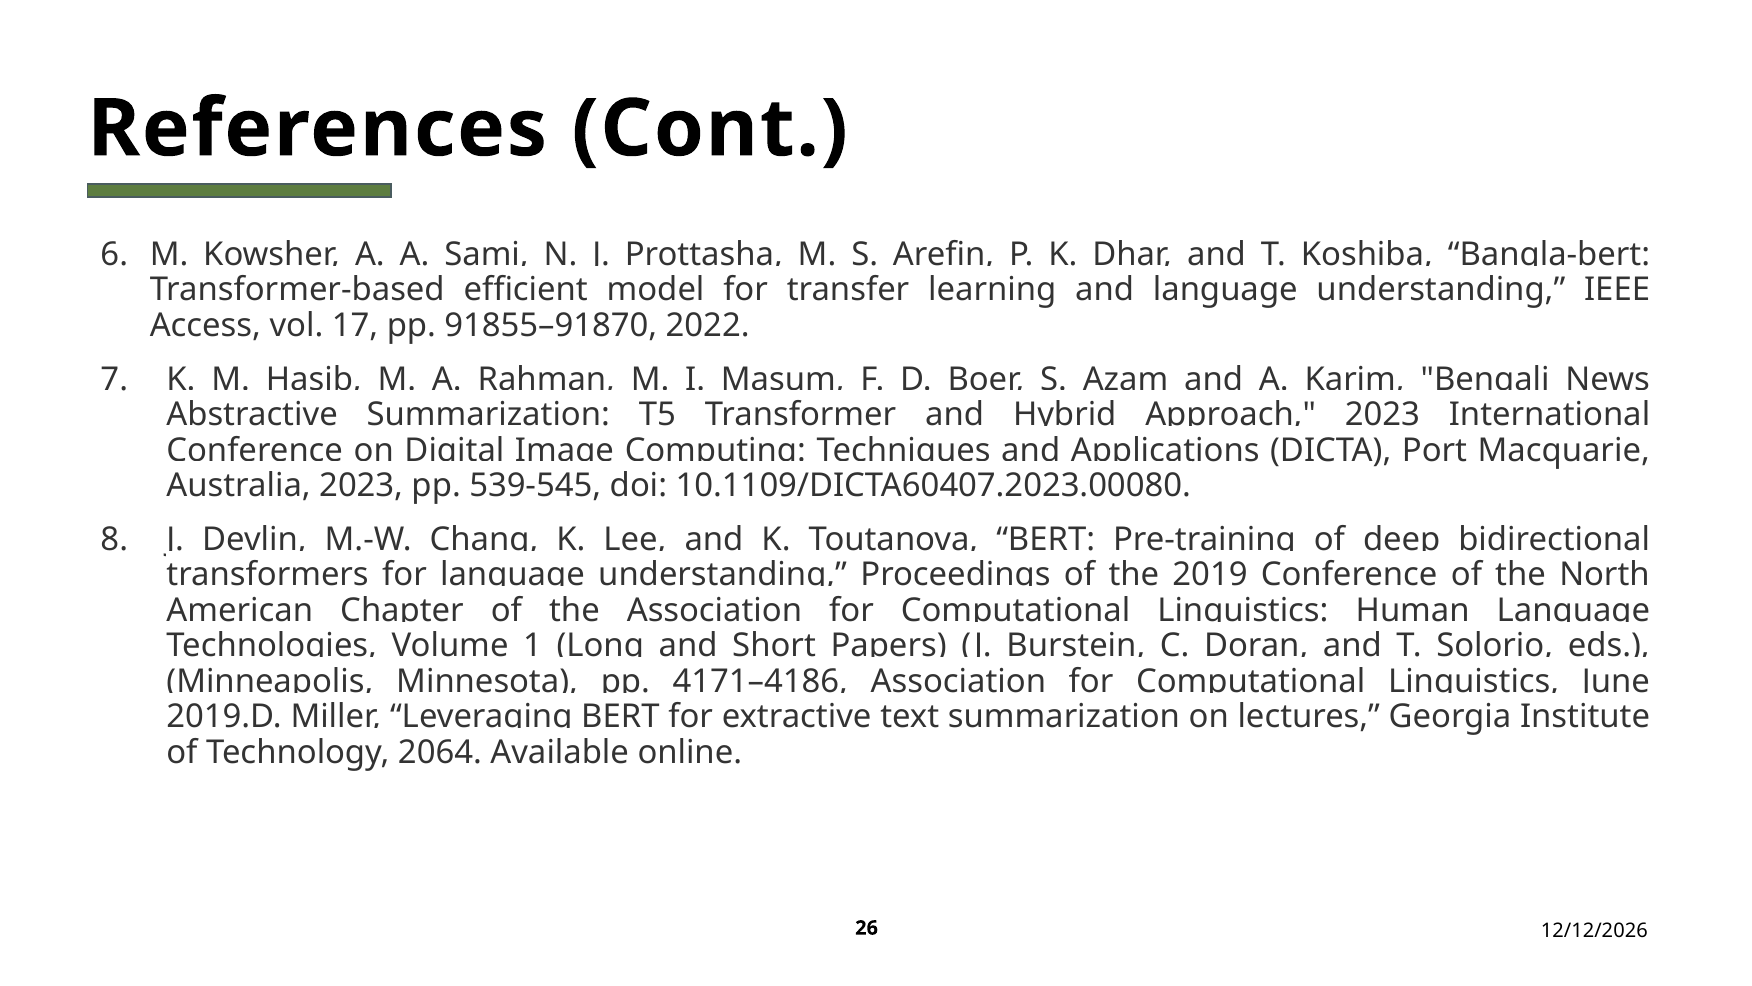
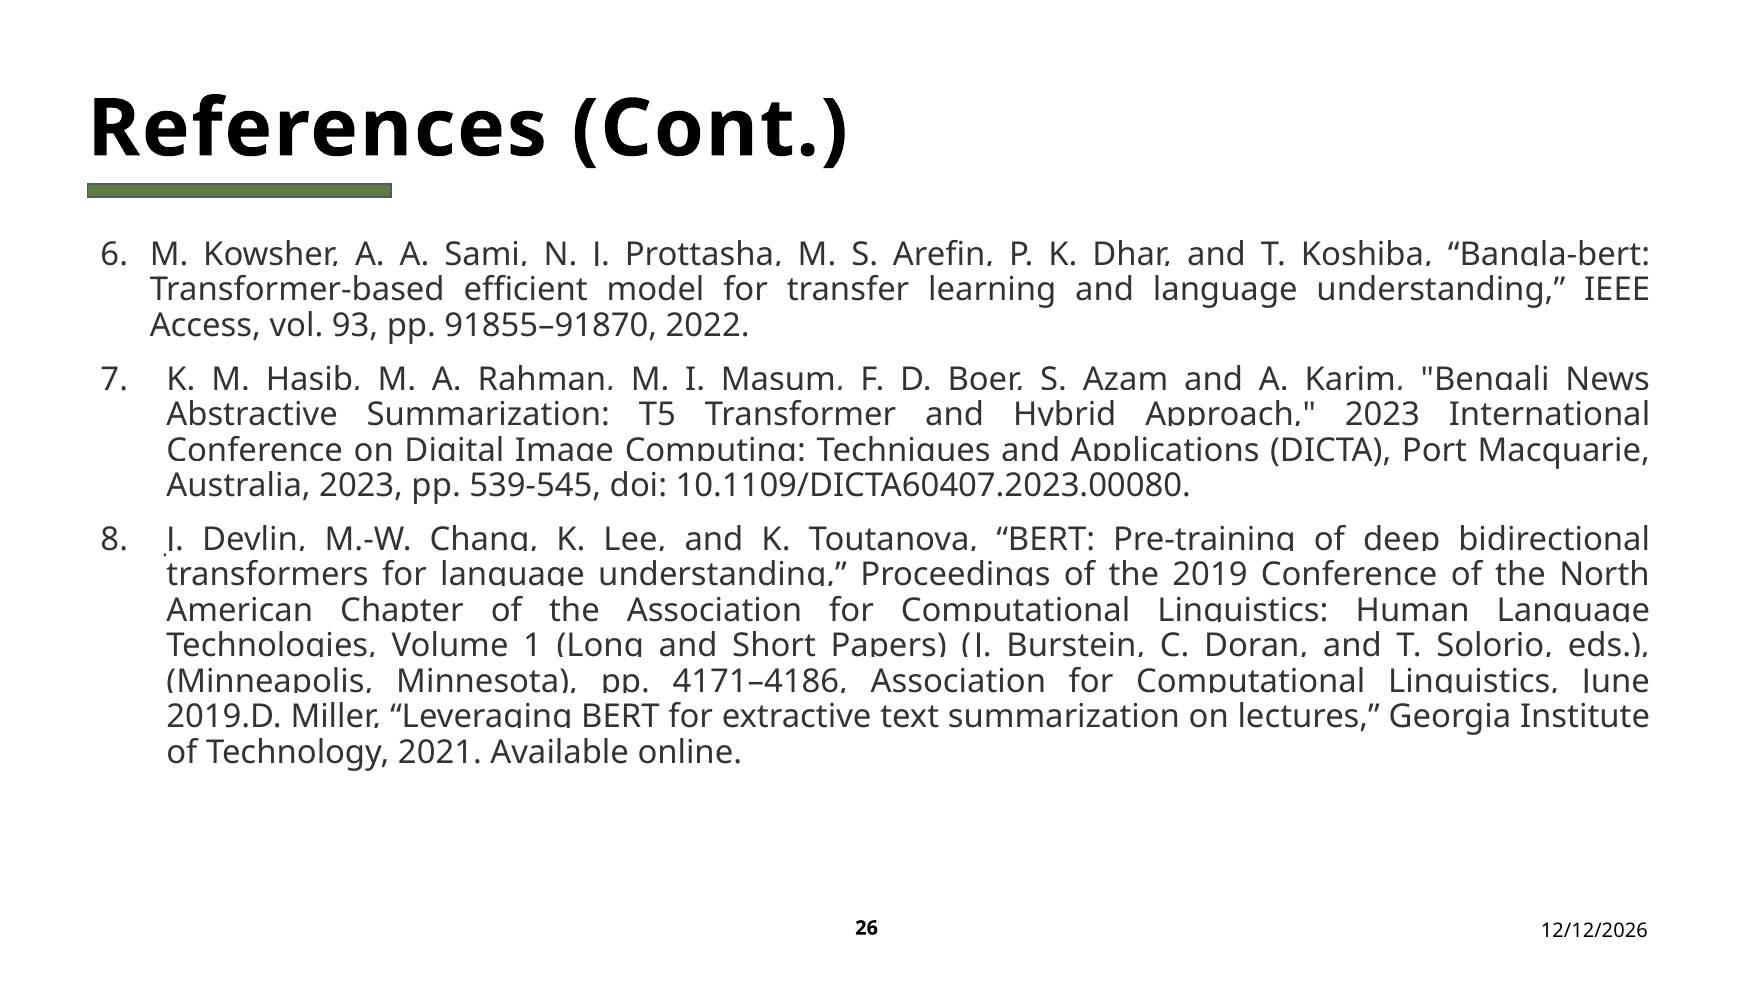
17: 17 -> 93
2064: 2064 -> 2021
